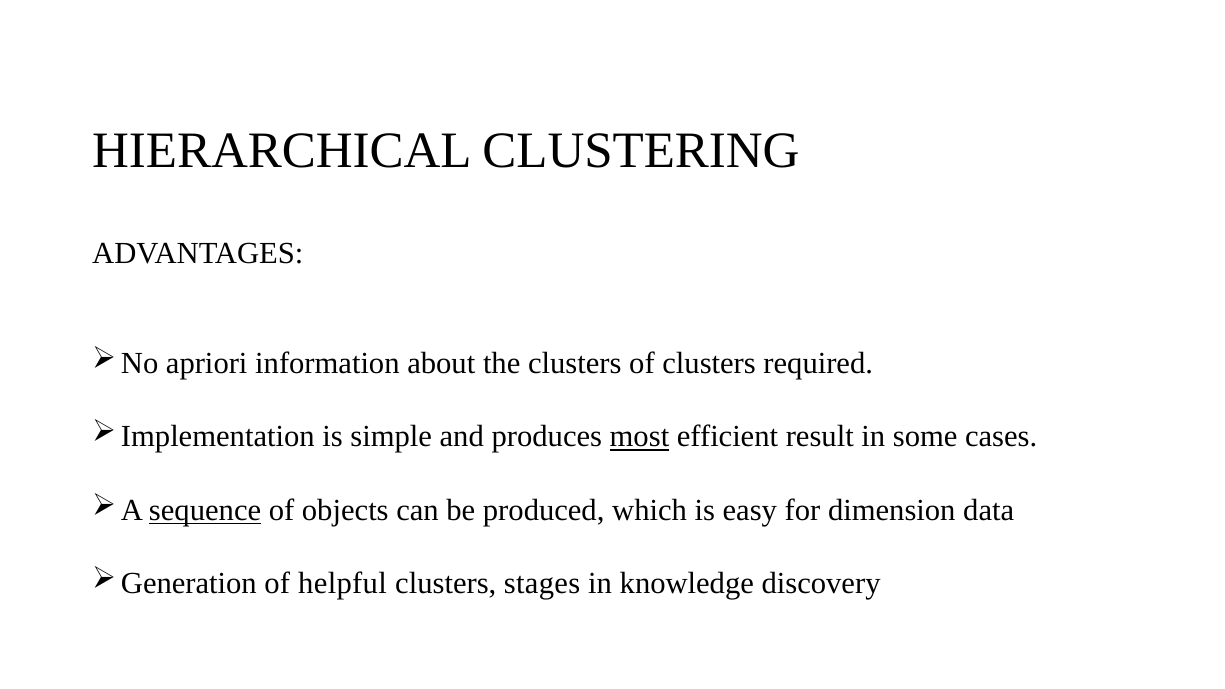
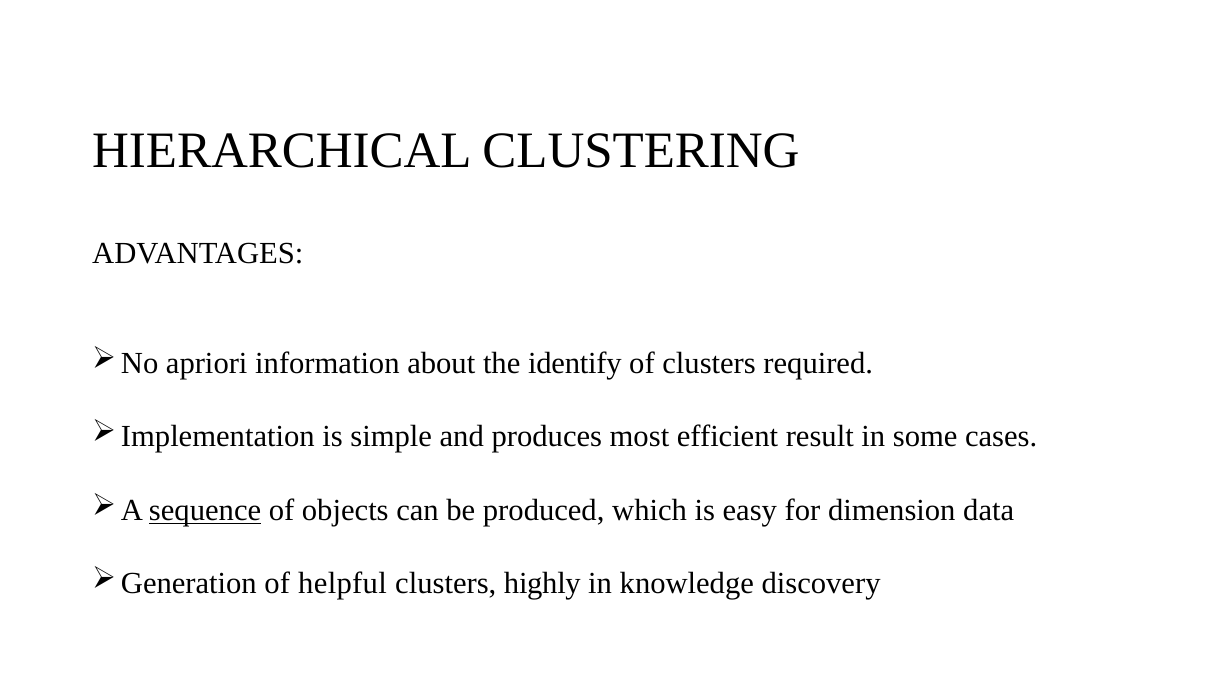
the clusters: clusters -> identify
most underline: present -> none
stages: stages -> highly
